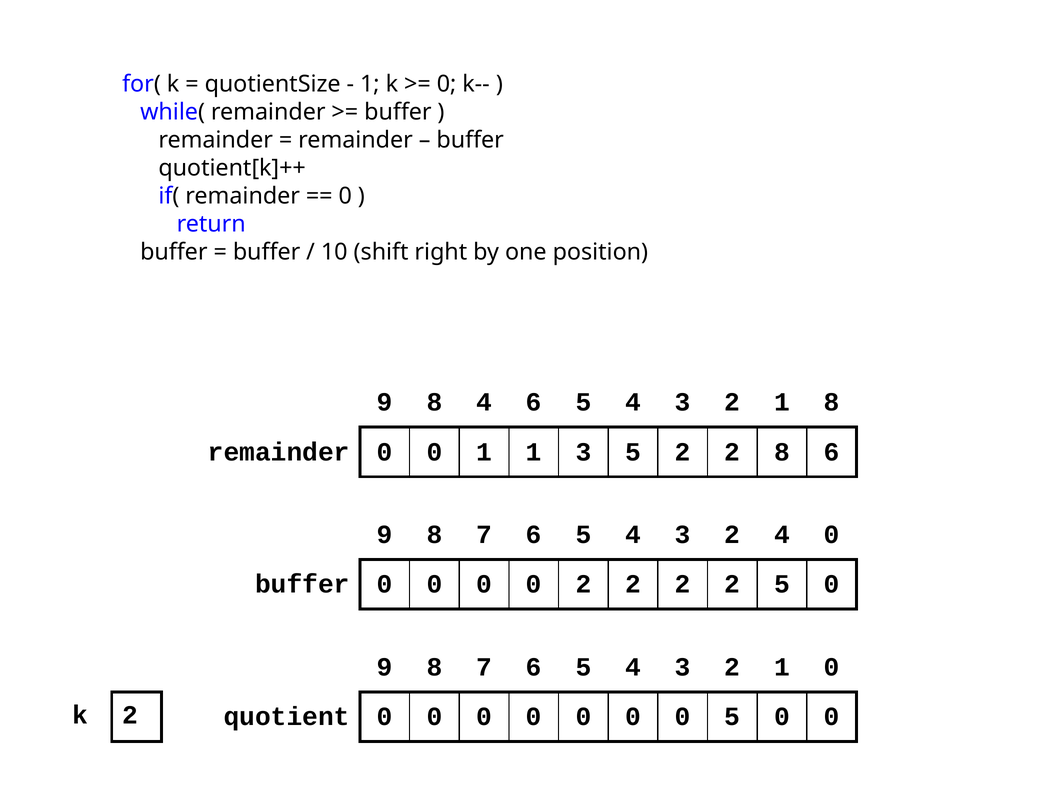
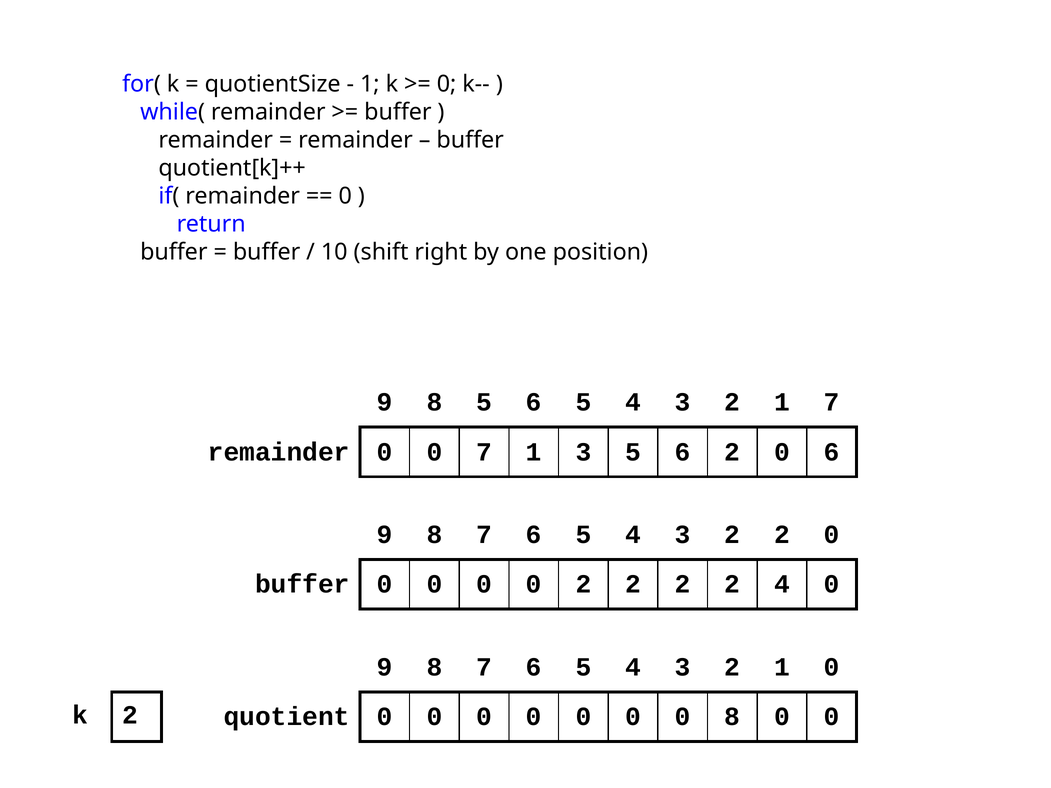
8 4: 4 -> 5
1 8: 8 -> 7
0 1: 1 -> 7
3 5 2: 2 -> 6
8 at (782, 452): 8 -> 0
3 2 4: 4 -> 2
2 5: 5 -> 4
0 5: 5 -> 8
